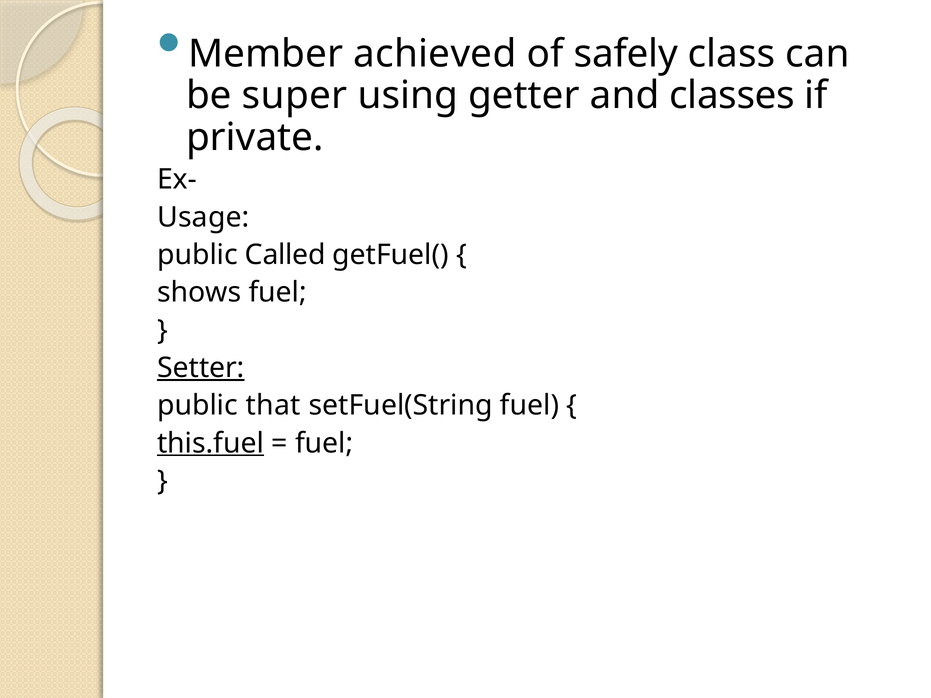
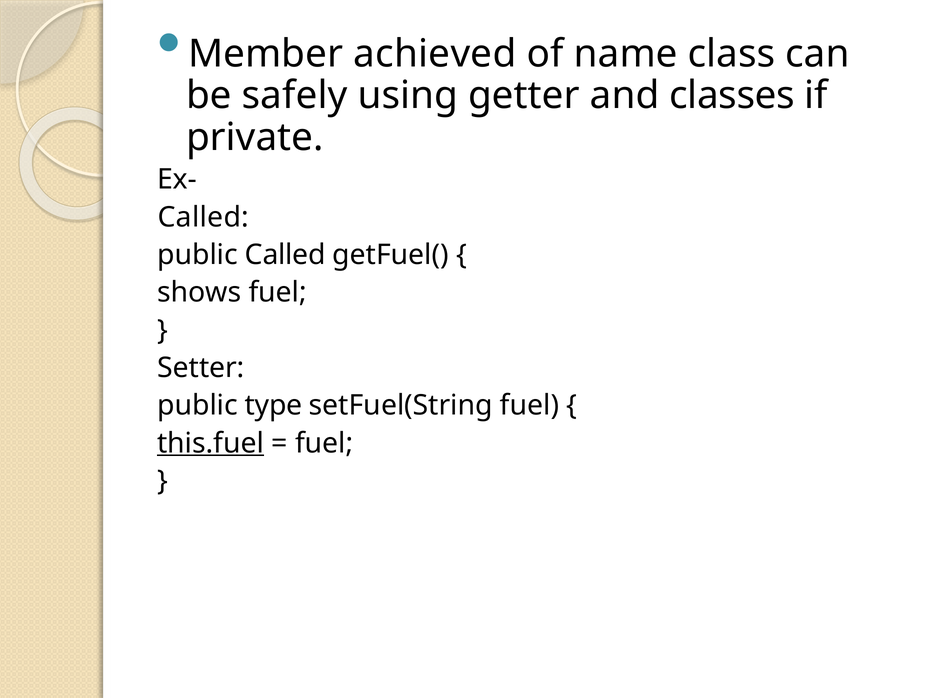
safely: safely -> name
super: super -> safely
Usage at (203, 217): Usage -> Called
Setter underline: present -> none
that: that -> type
